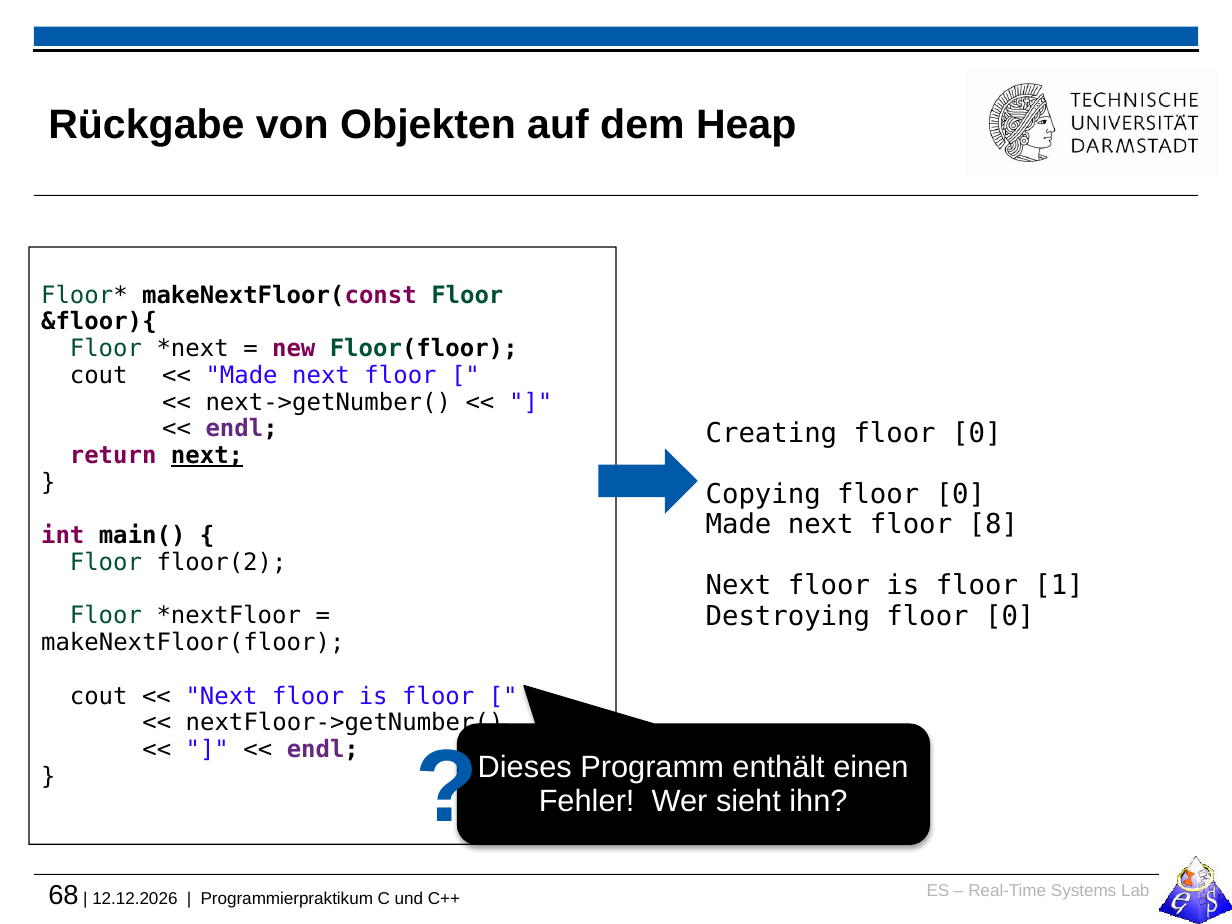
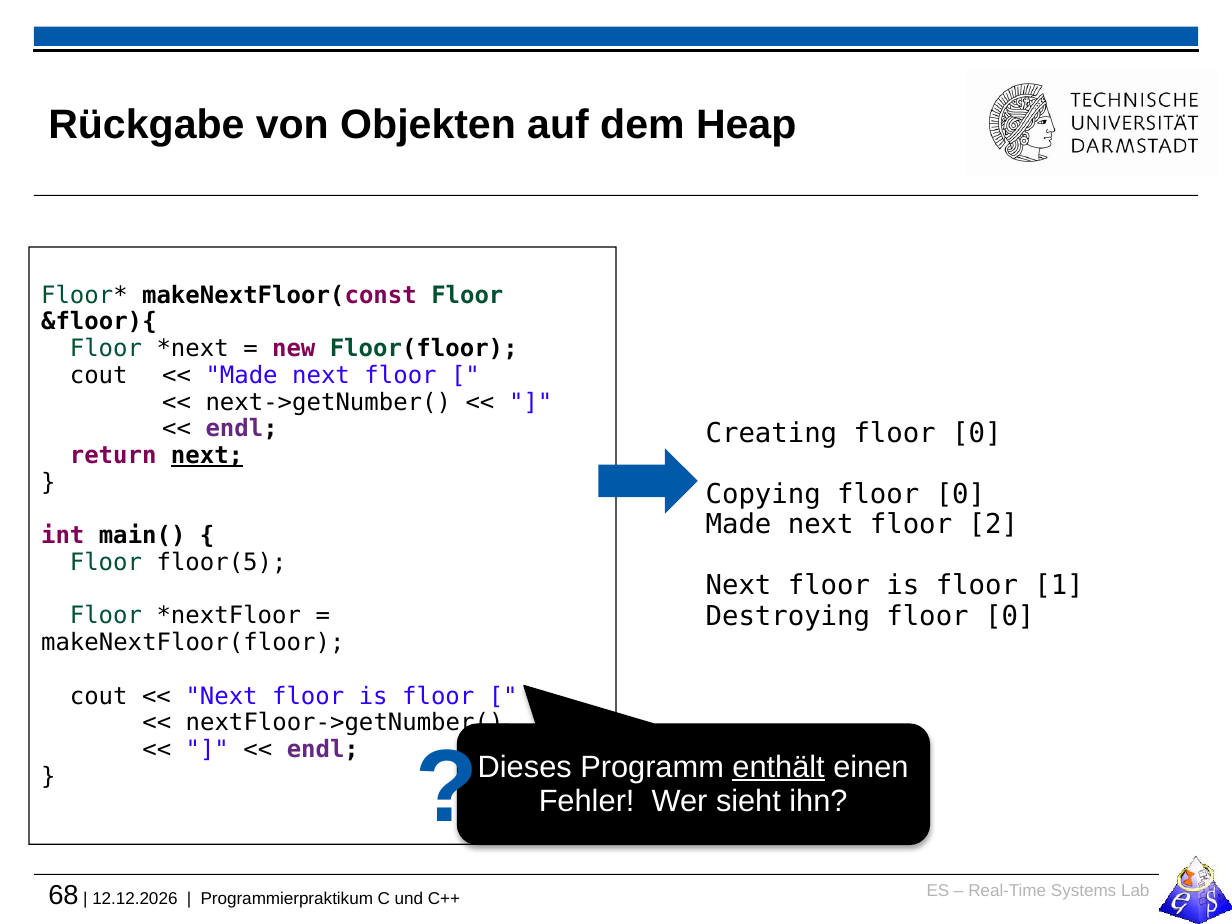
8: 8 -> 2
floor(2: floor(2 -> floor(5
enthält underline: none -> present
